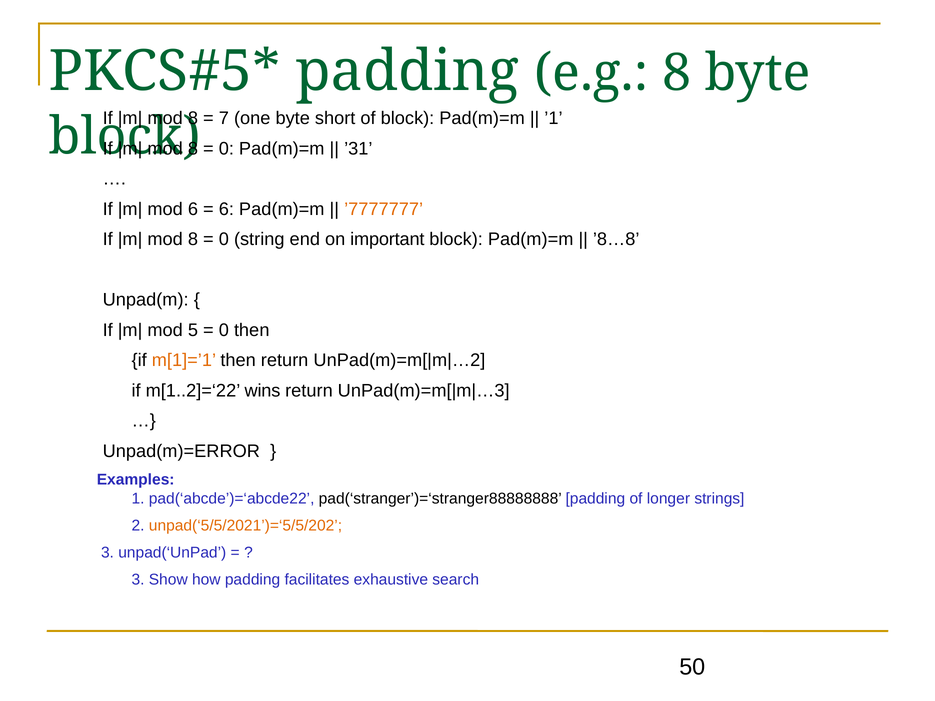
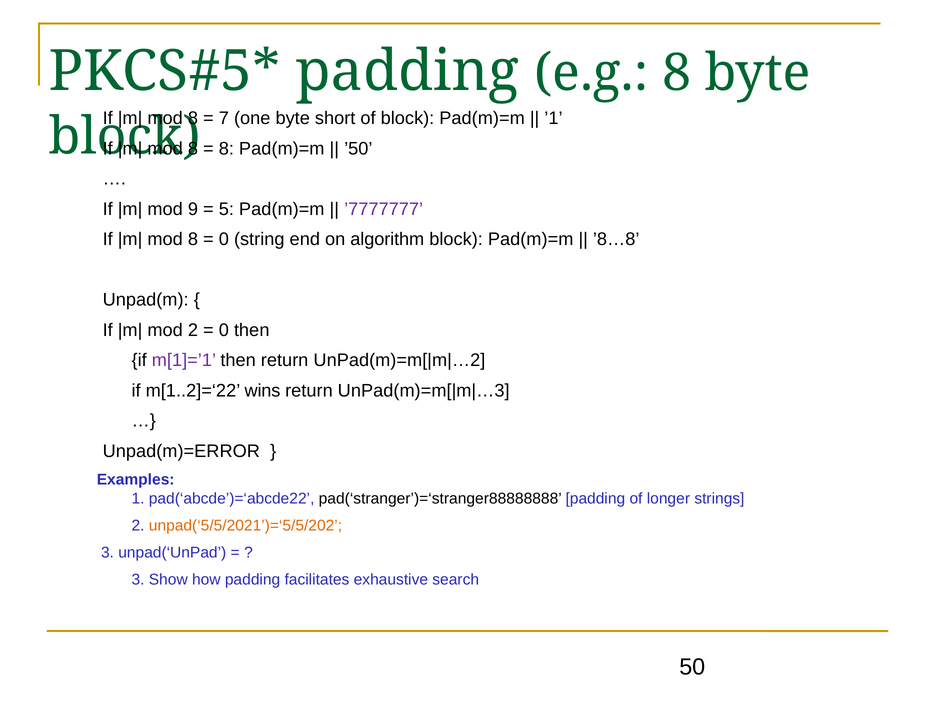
0 at (226, 149): 0 -> 8
’31: ’31 -> ’50
mod 6: 6 -> 9
6 at (226, 209): 6 -> 5
’7777777 colour: orange -> purple
important: important -> algorithm
mod 5: 5 -> 2
m[1]=’1 colour: orange -> purple
